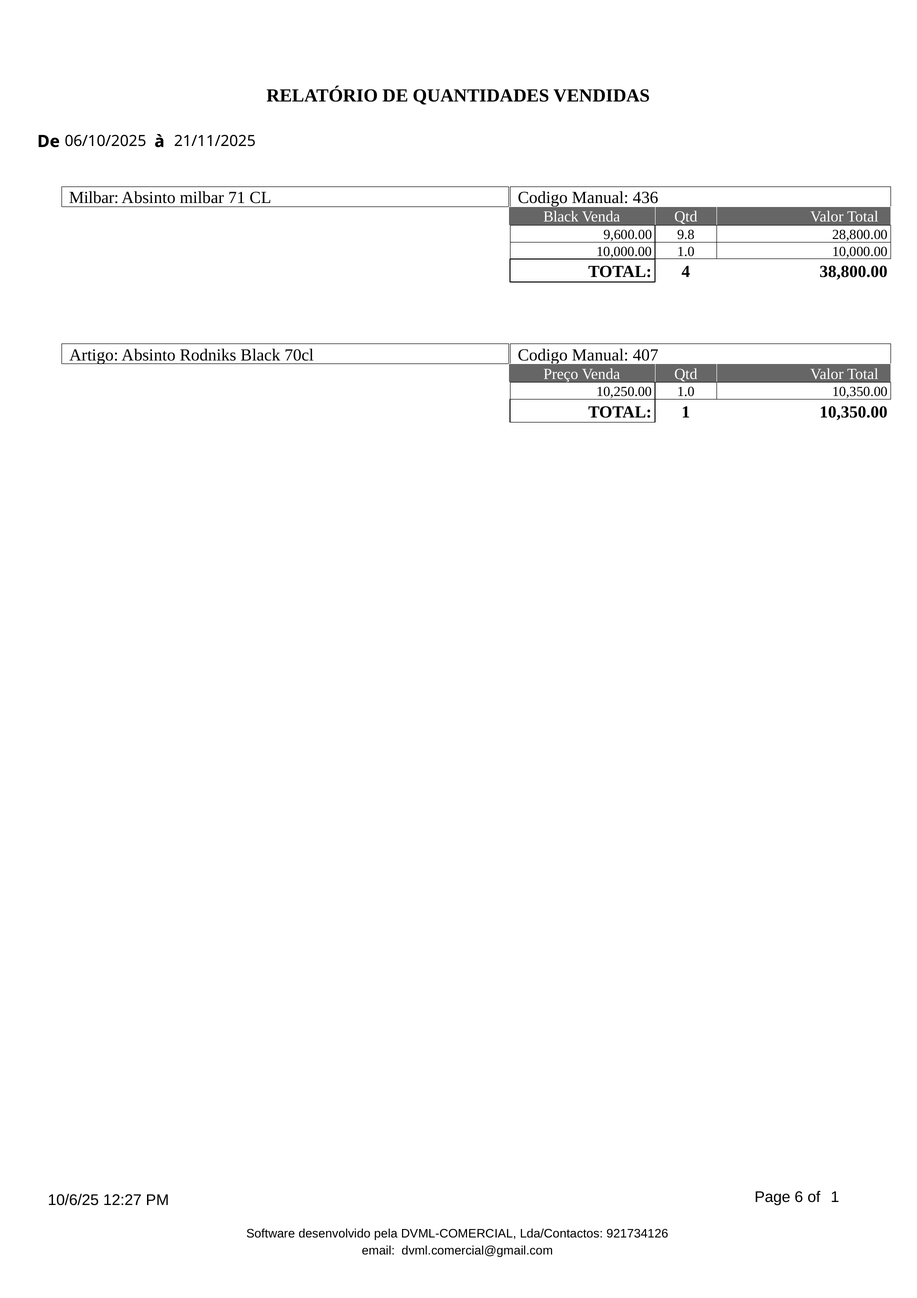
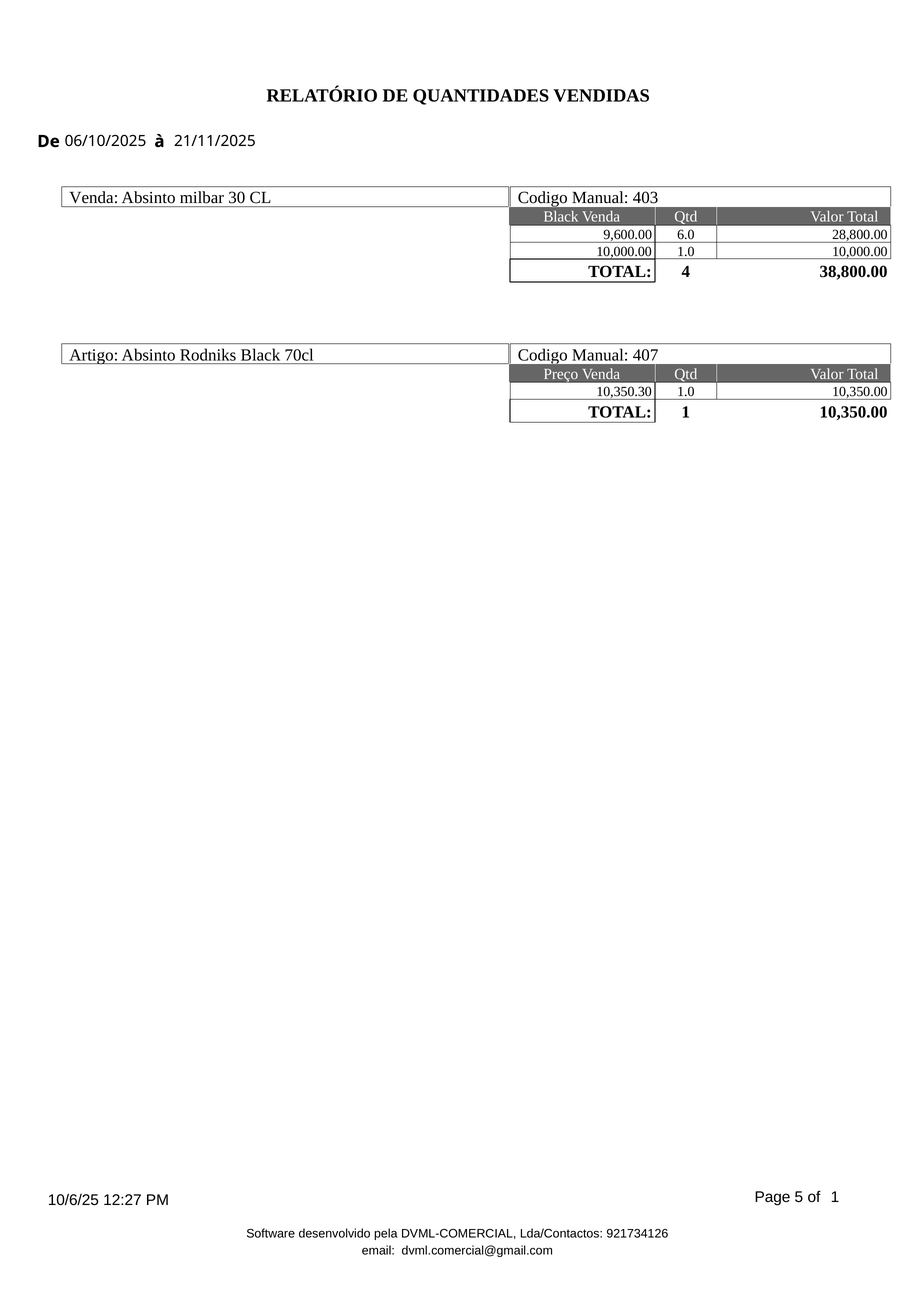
Milbar at (94, 198): Milbar -> Venda
71: 71 -> 30
436: 436 -> 403
9.8: 9.8 -> 6.0
10,250.00: 10,250.00 -> 10,350.30
6: 6 -> 5
